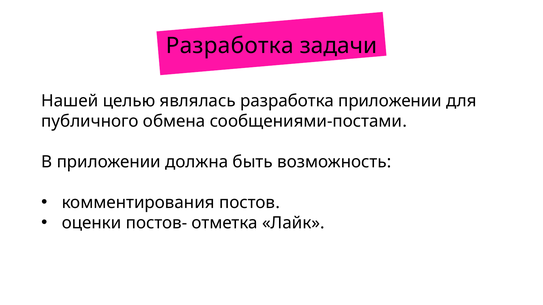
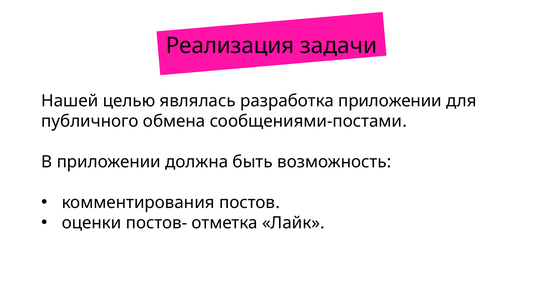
Разработка at (230, 46): Разработка -> Реализация
